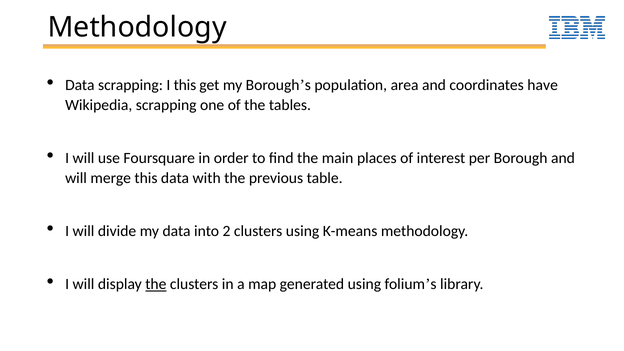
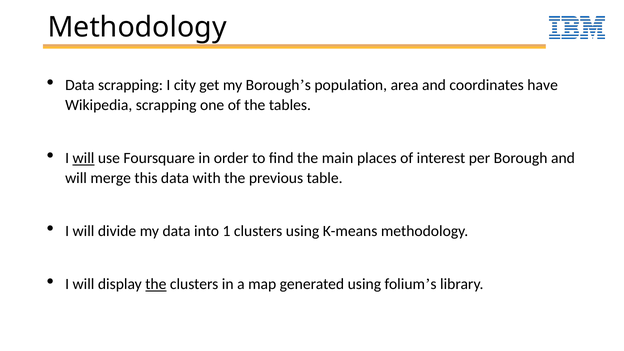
I this: this -> city
will at (83, 158) underline: none -> present
2: 2 -> 1
